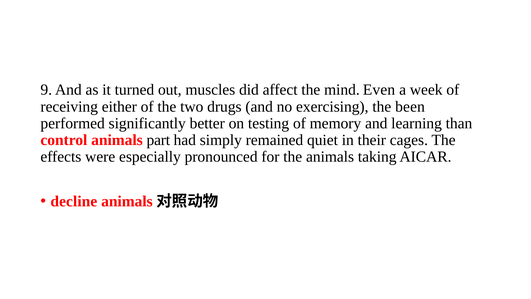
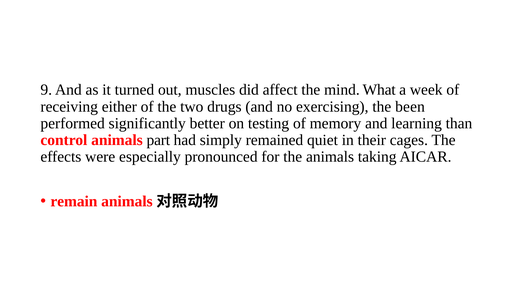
Even: Even -> What
decline: decline -> remain
